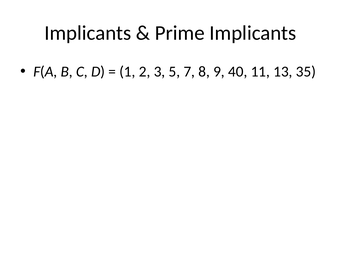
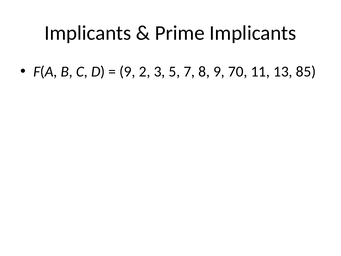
1 at (127, 72): 1 -> 9
40: 40 -> 70
35: 35 -> 85
